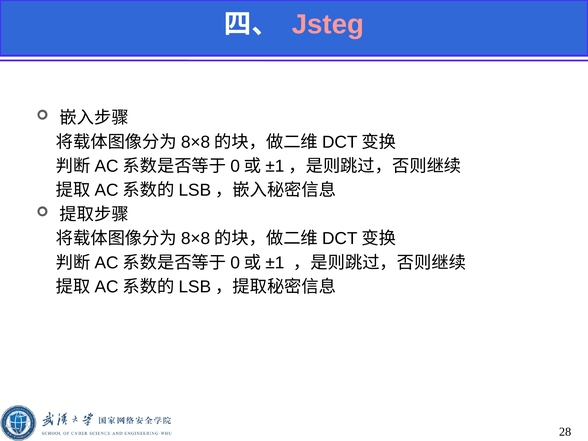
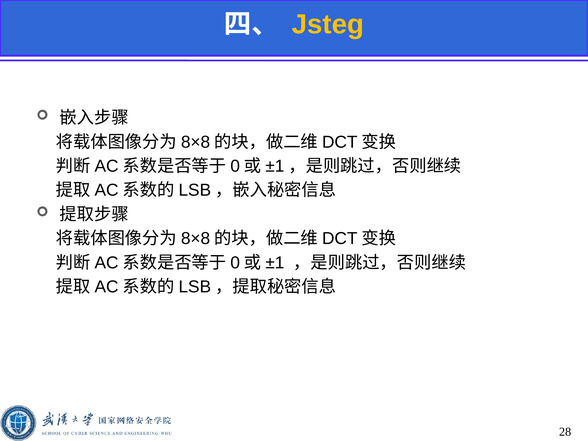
Jsteg colour: pink -> yellow
